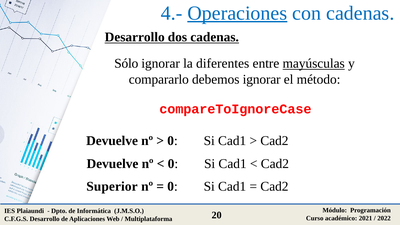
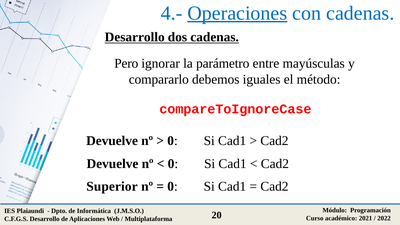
Sólo: Sólo -> Pero
diferentes: diferentes -> parámetro
mayúsculas underline: present -> none
debemos ignorar: ignorar -> iguales
